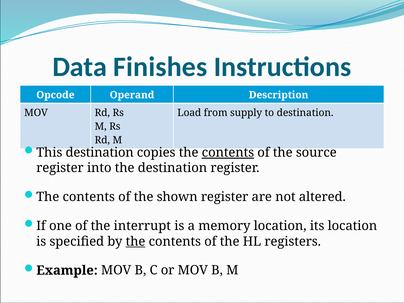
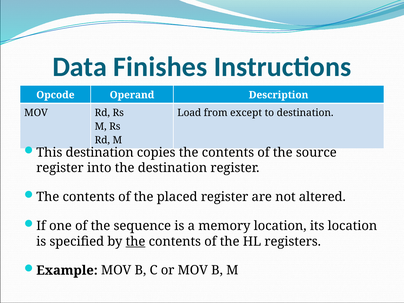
supply: supply -> except
contents at (228, 153) underline: present -> none
shown: shown -> placed
interrupt: interrupt -> sequence
